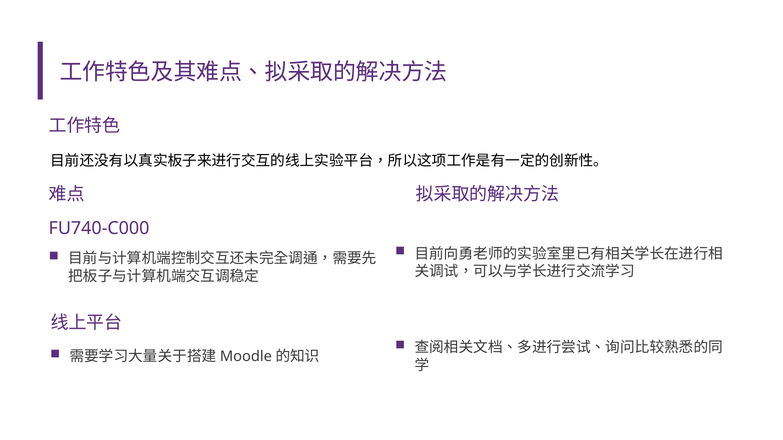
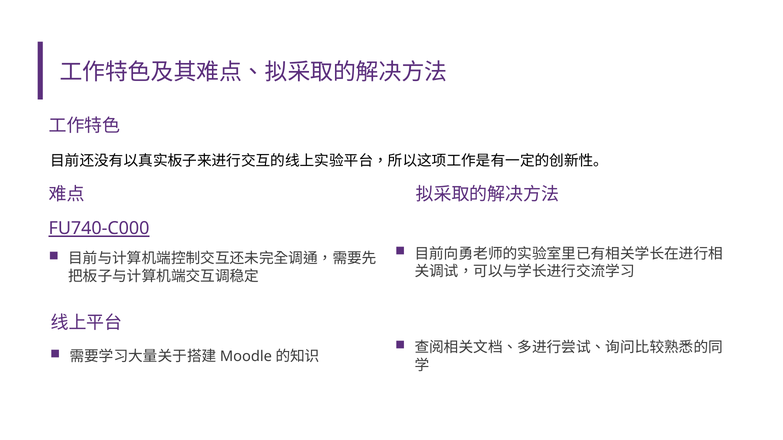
FU740-C000 underline: none -> present
